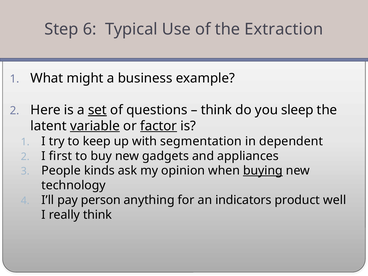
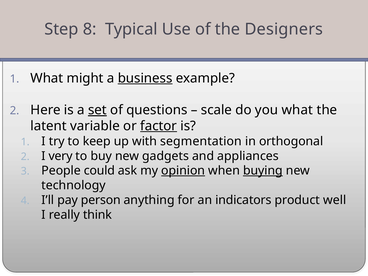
6: 6 -> 8
Extraction: Extraction -> Designers
business underline: none -> present
think at (216, 110): think -> scale
you sleep: sleep -> what
variable underline: present -> none
dependent: dependent -> orthogonal
first: first -> very
kinds: kinds -> could
opinion underline: none -> present
